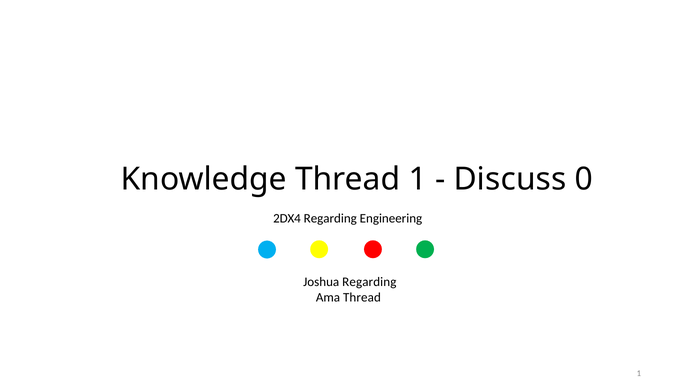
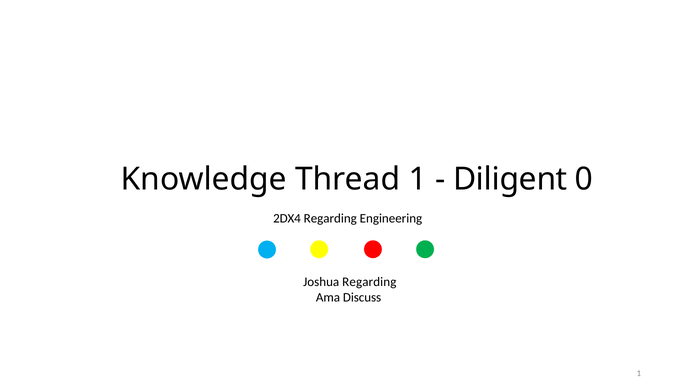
Discuss: Discuss -> Diligent
Ama Thread: Thread -> Discuss
